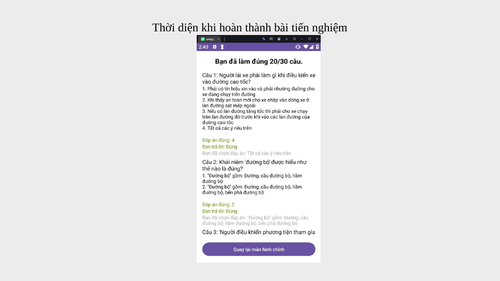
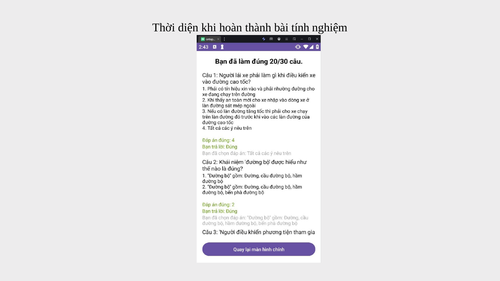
tiến: tiến -> tính
